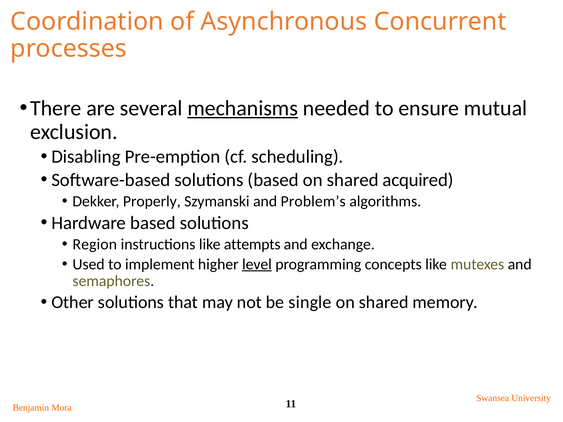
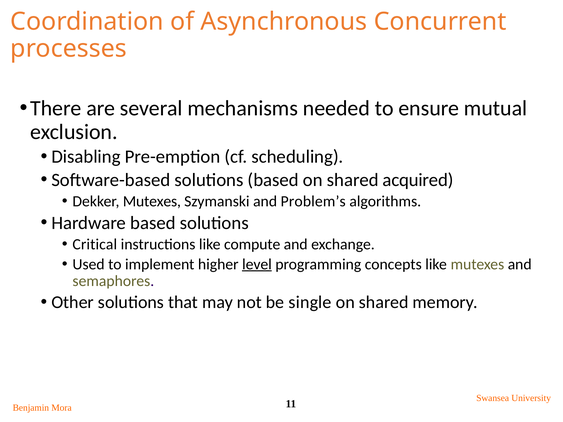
mechanisms underline: present -> none
Dekker Properly: Properly -> Mutexes
Region: Region -> Critical
attempts: attempts -> compute
